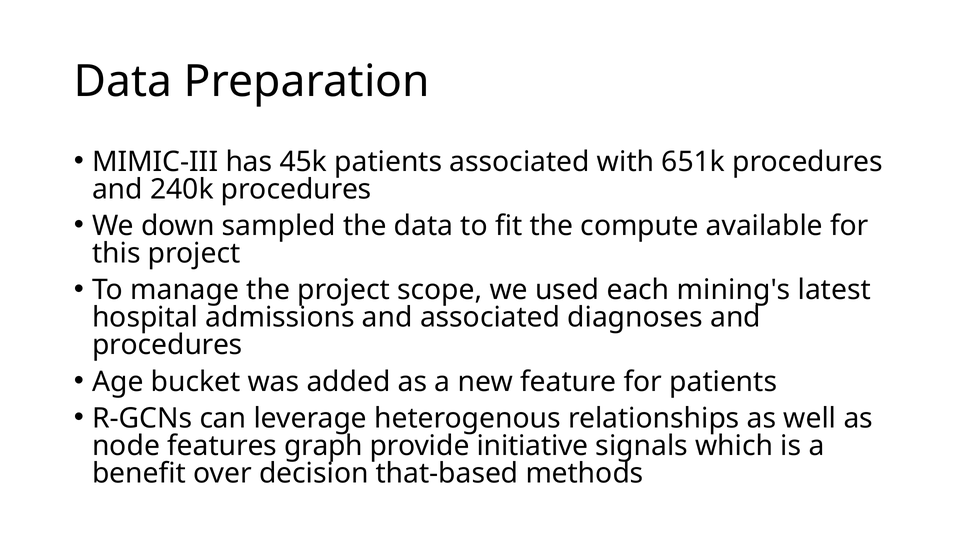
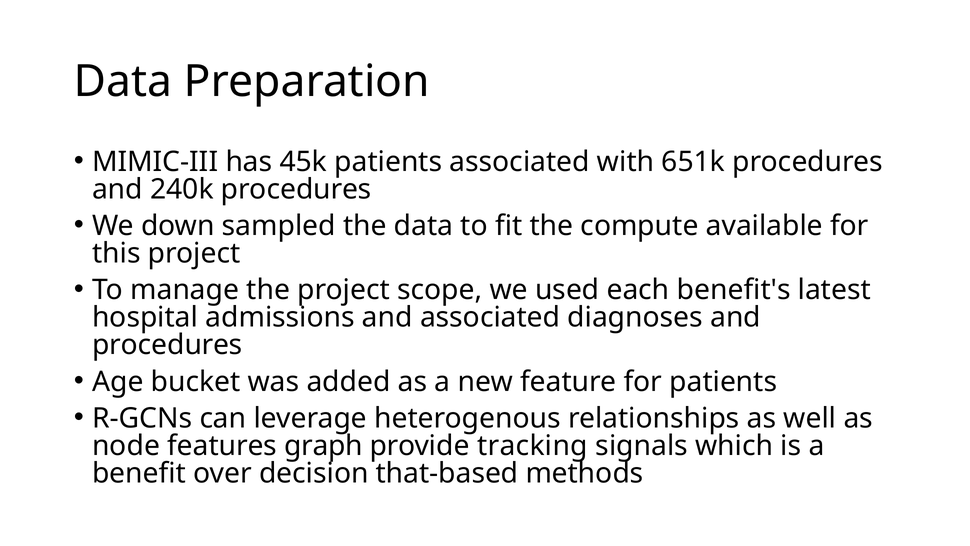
mining's: mining's -> benefit's
initiative: initiative -> tracking
